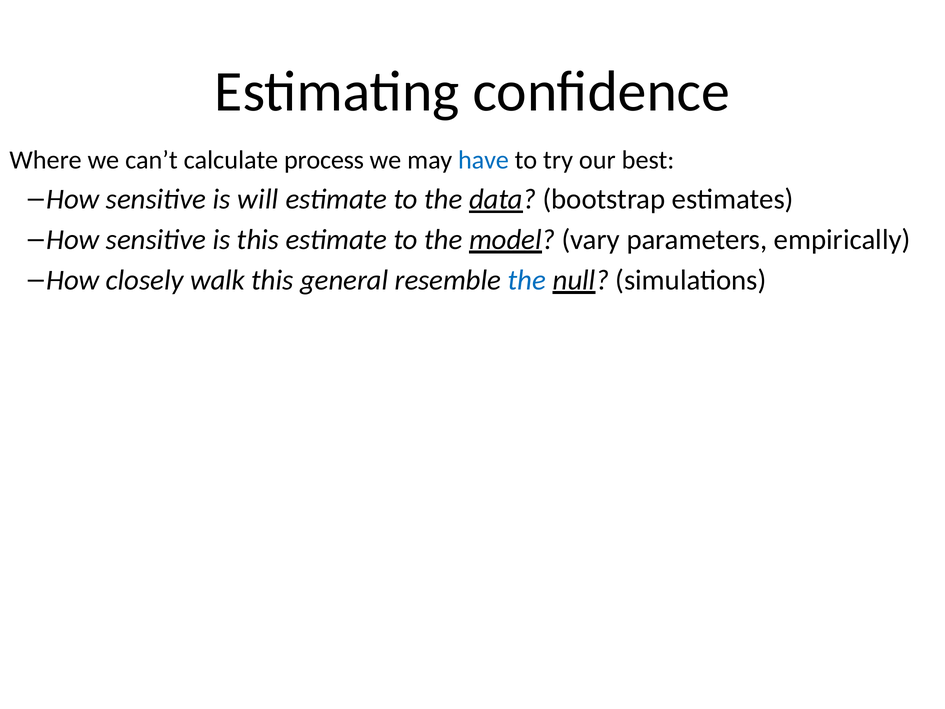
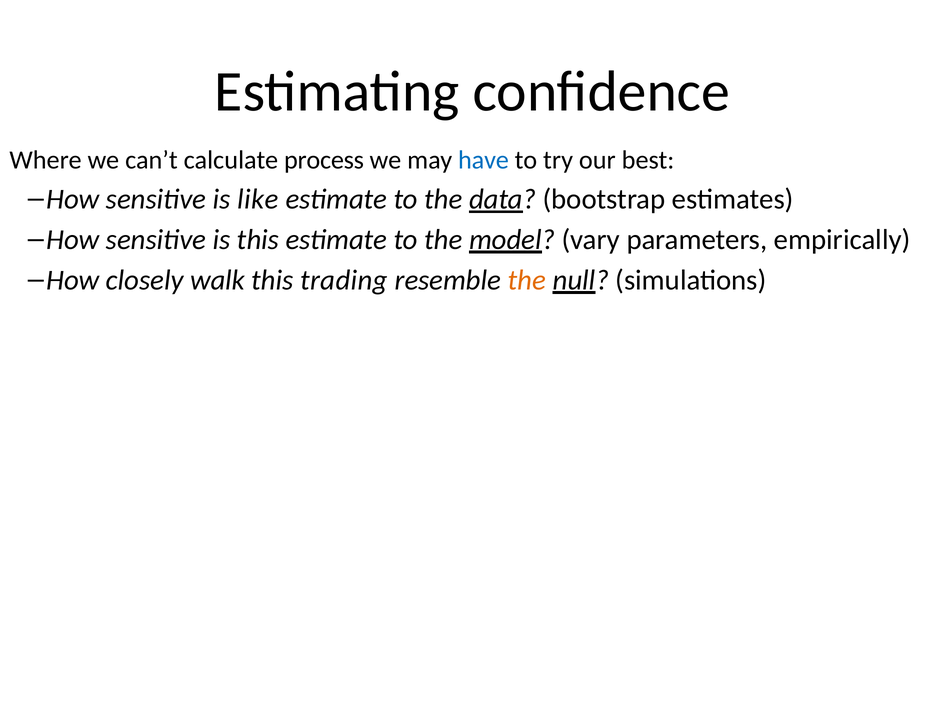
will: will -> like
general: general -> trading
the at (527, 280) colour: blue -> orange
